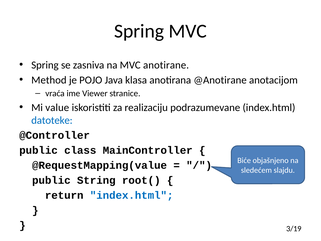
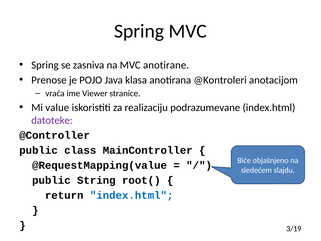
Method: Method -> Prenose
@Anotirane: @Anotirane -> @Kontroleri
datoteke colour: blue -> purple
